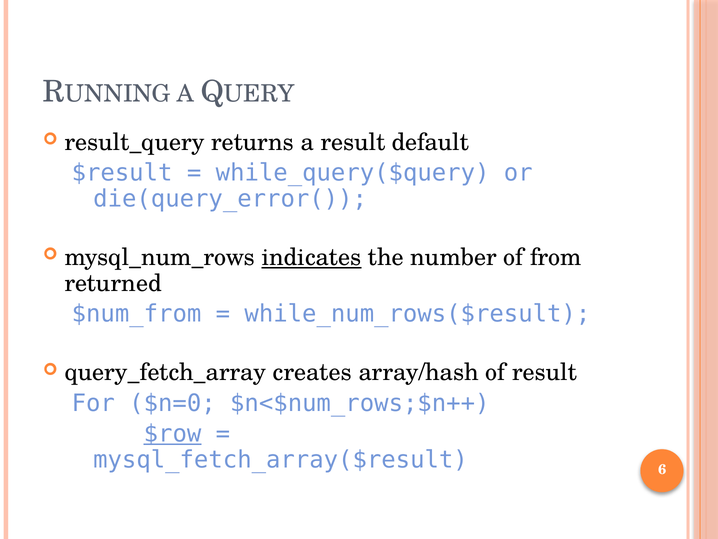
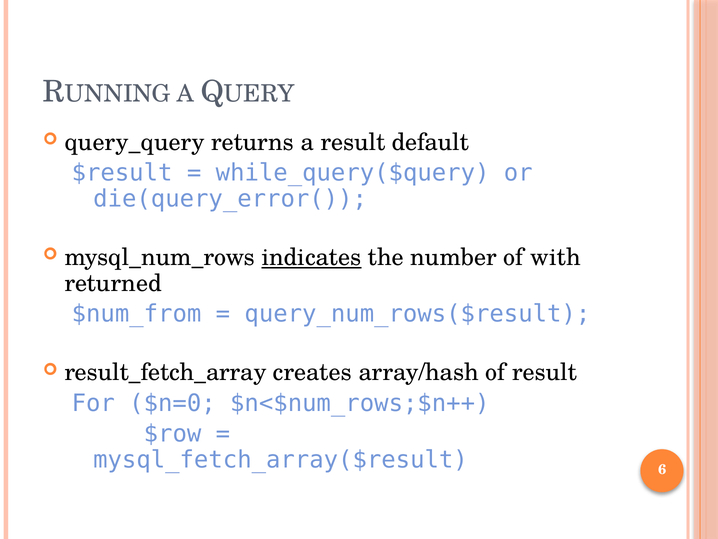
result_query: result_query -> query_query
from: from -> with
while_num_rows($result: while_num_rows($result -> query_num_rows($result
query_fetch_array: query_fetch_array -> result_fetch_array
$row underline: present -> none
